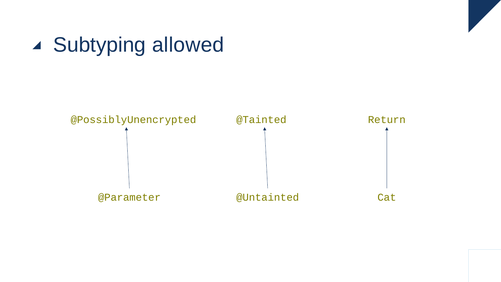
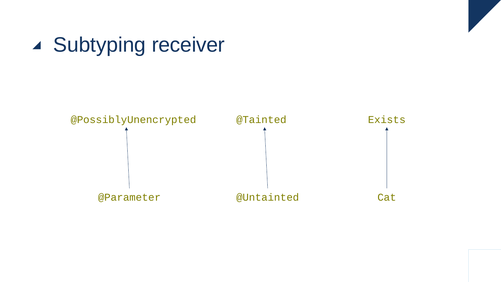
allowed: allowed -> receiver
Return: Return -> Exists
